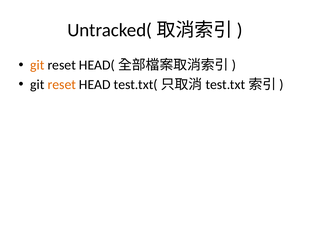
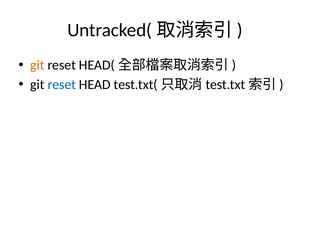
reset at (62, 84) colour: orange -> blue
